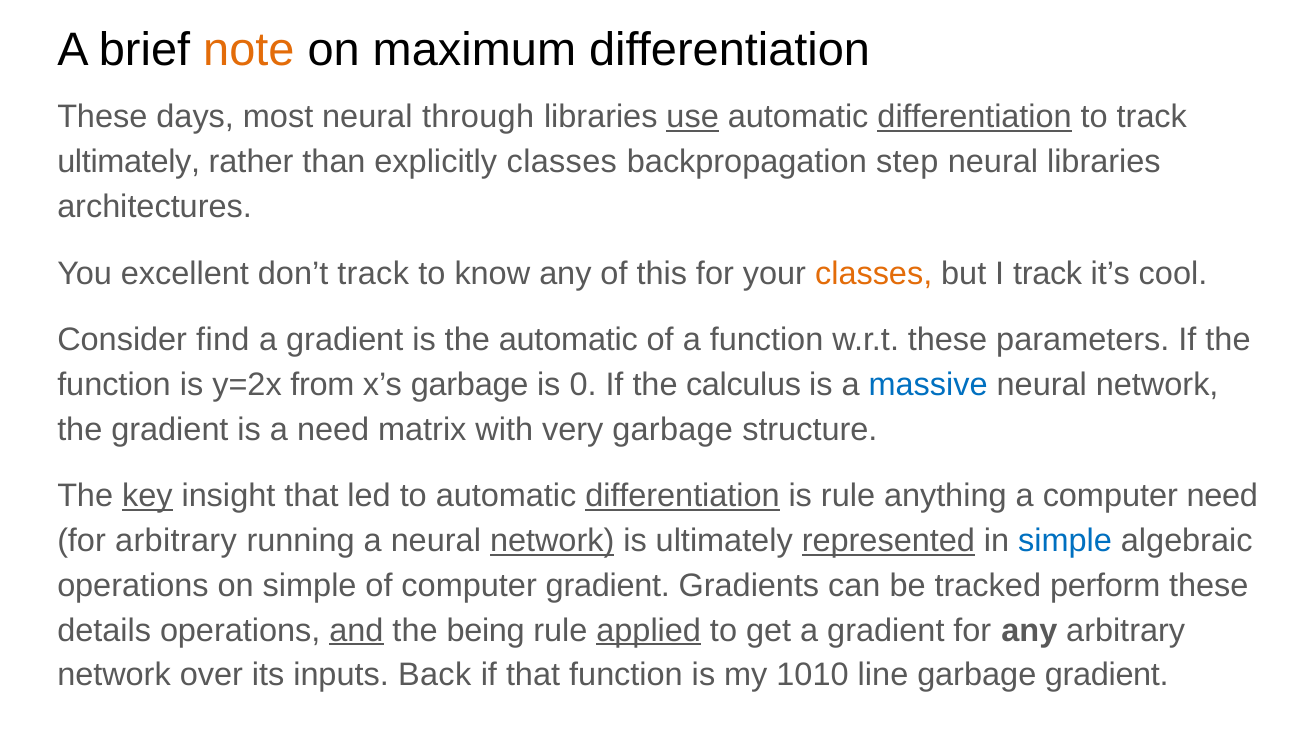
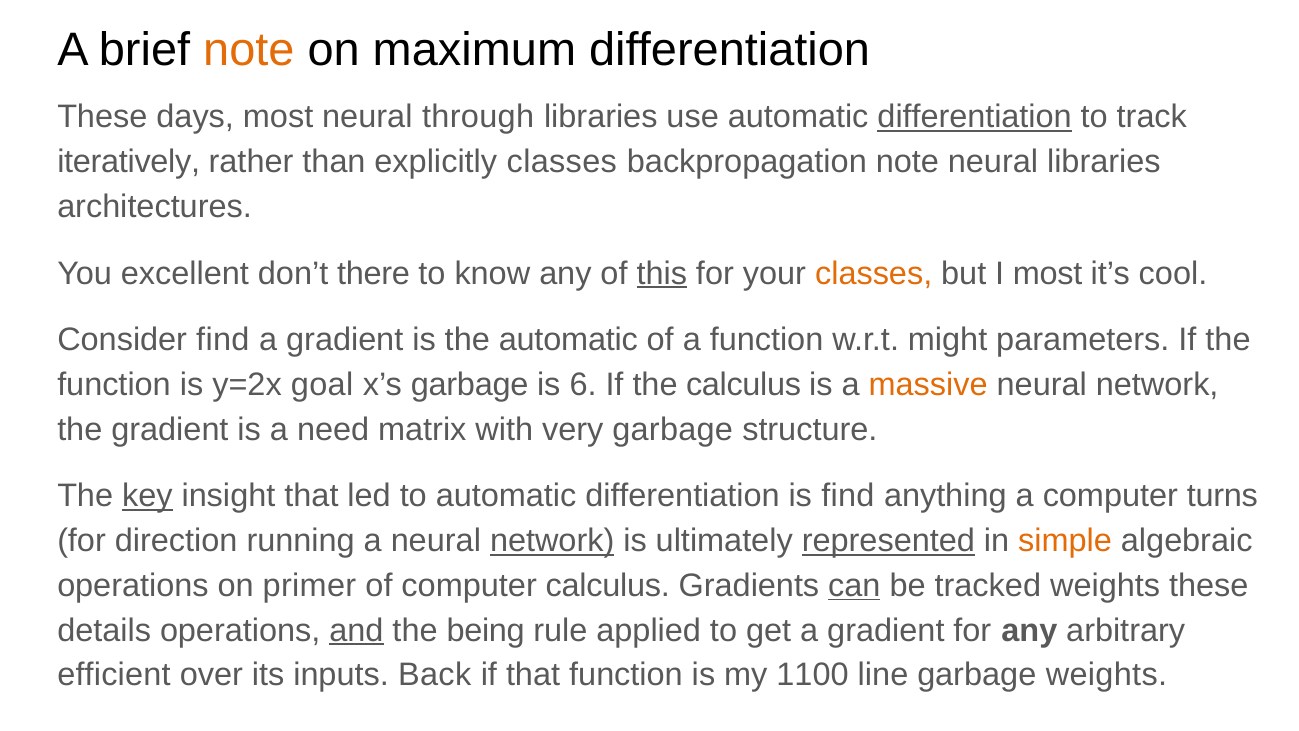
use underline: present -> none
ultimately at (129, 162): ultimately -> iteratively
backpropagation step: step -> note
don’t track: track -> there
this underline: none -> present
I track: track -> most
w.r.t these: these -> might
from: from -> goal
0: 0 -> 6
massive colour: blue -> orange
differentiation at (682, 496) underline: present -> none
is rule: rule -> find
computer need: need -> turns
for arbitrary: arbitrary -> direction
simple at (1065, 540) colour: blue -> orange
on simple: simple -> primer
computer gradient: gradient -> calculus
can underline: none -> present
tracked perform: perform -> weights
applied underline: present -> none
network at (114, 675): network -> efficient
1010: 1010 -> 1100
garbage gradient: gradient -> weights
